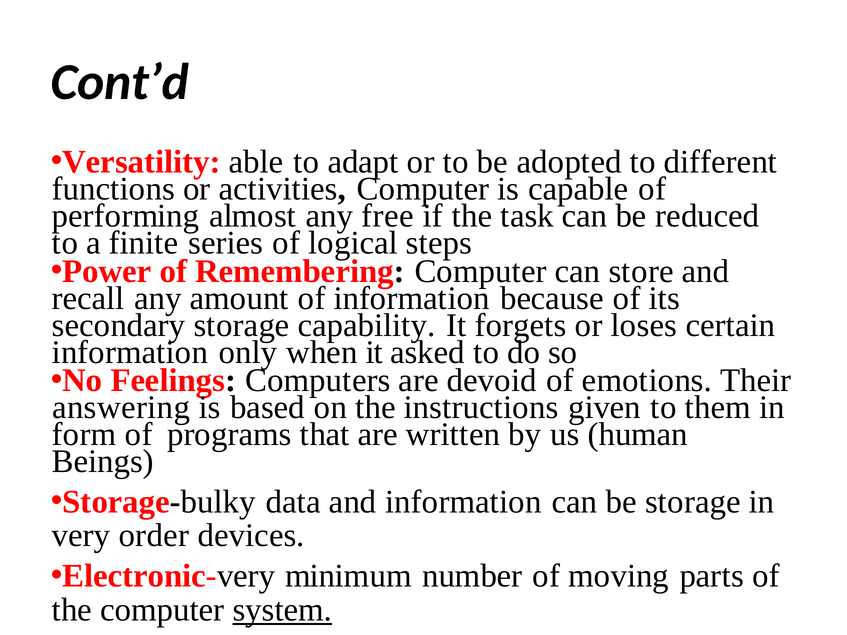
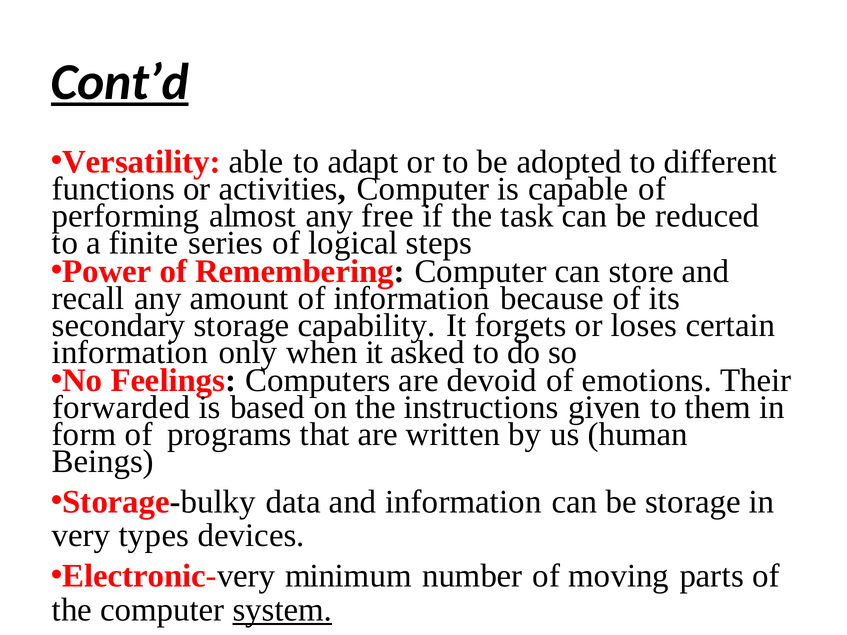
Cont’d underline: none -> present
answering: answering -> forwarded
order: order -> types
